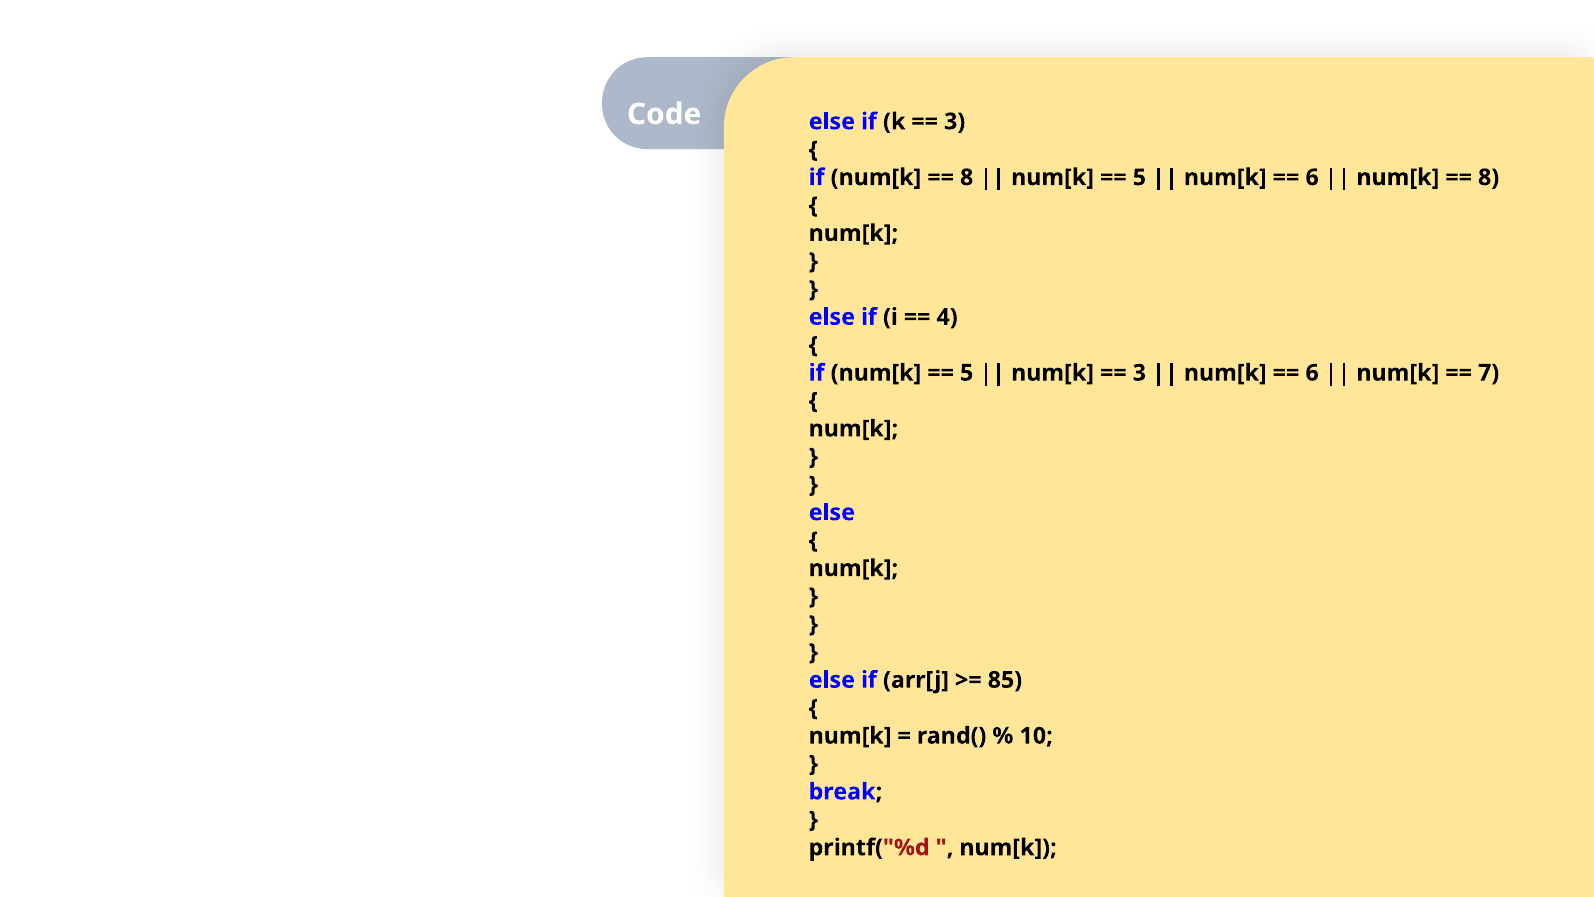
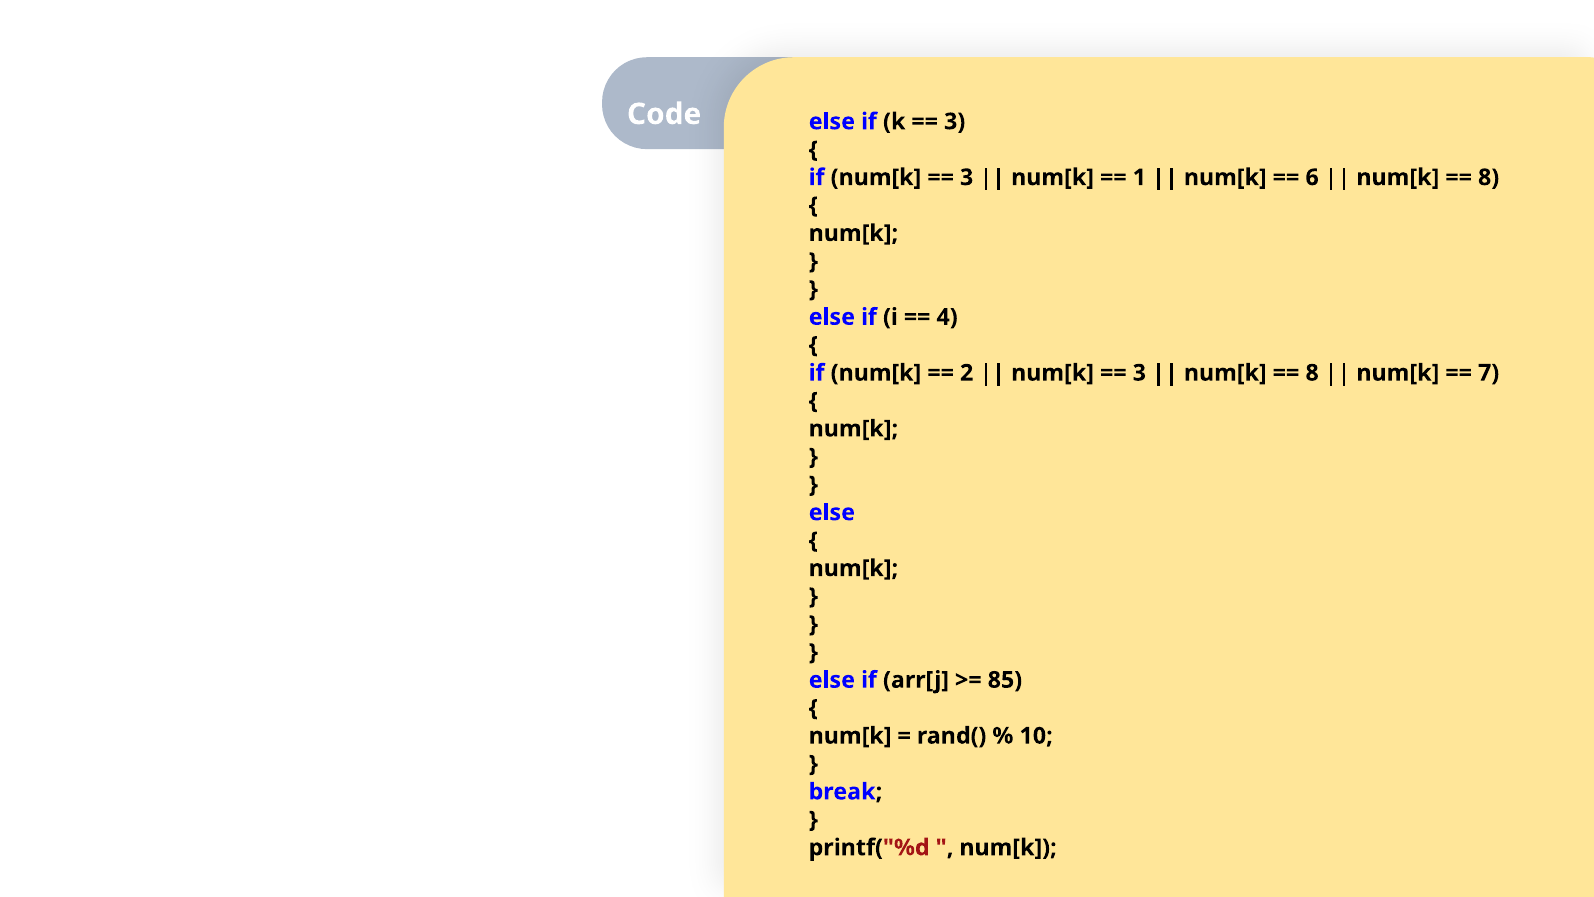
8 at (967, 177): 8 -> 3
5 at (1139, 177): 5 -> 1
5 at (967, 373): 5 -> 2
6 at (1312, 373): 6 -> 8
